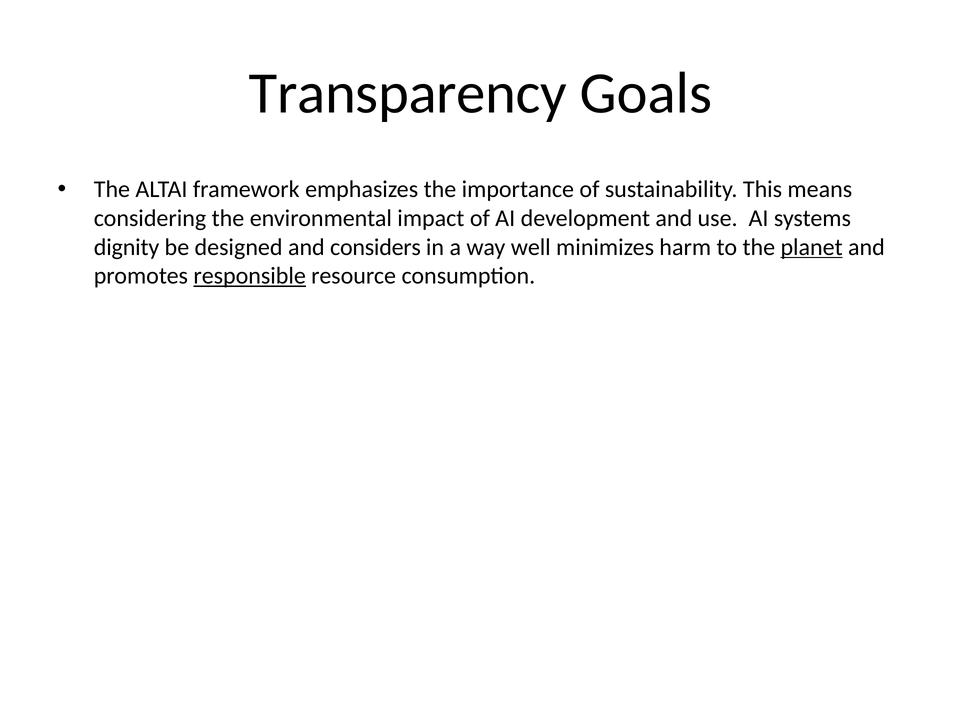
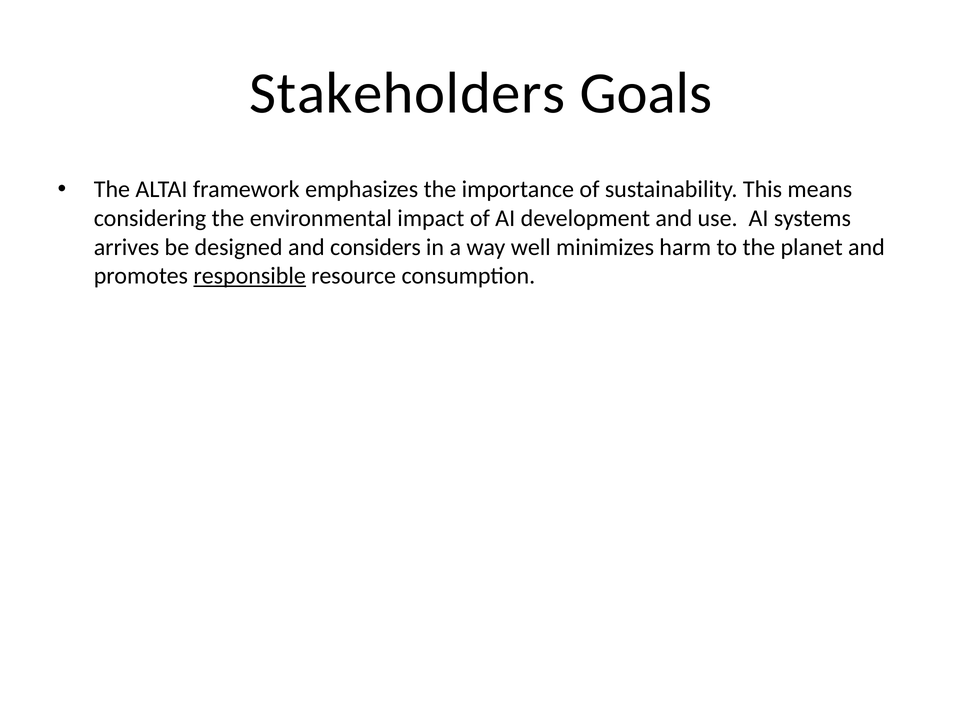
Transparency: Transparency -> Stakeholders
dignity: dignity -> arrives
planet underline: present -> none
